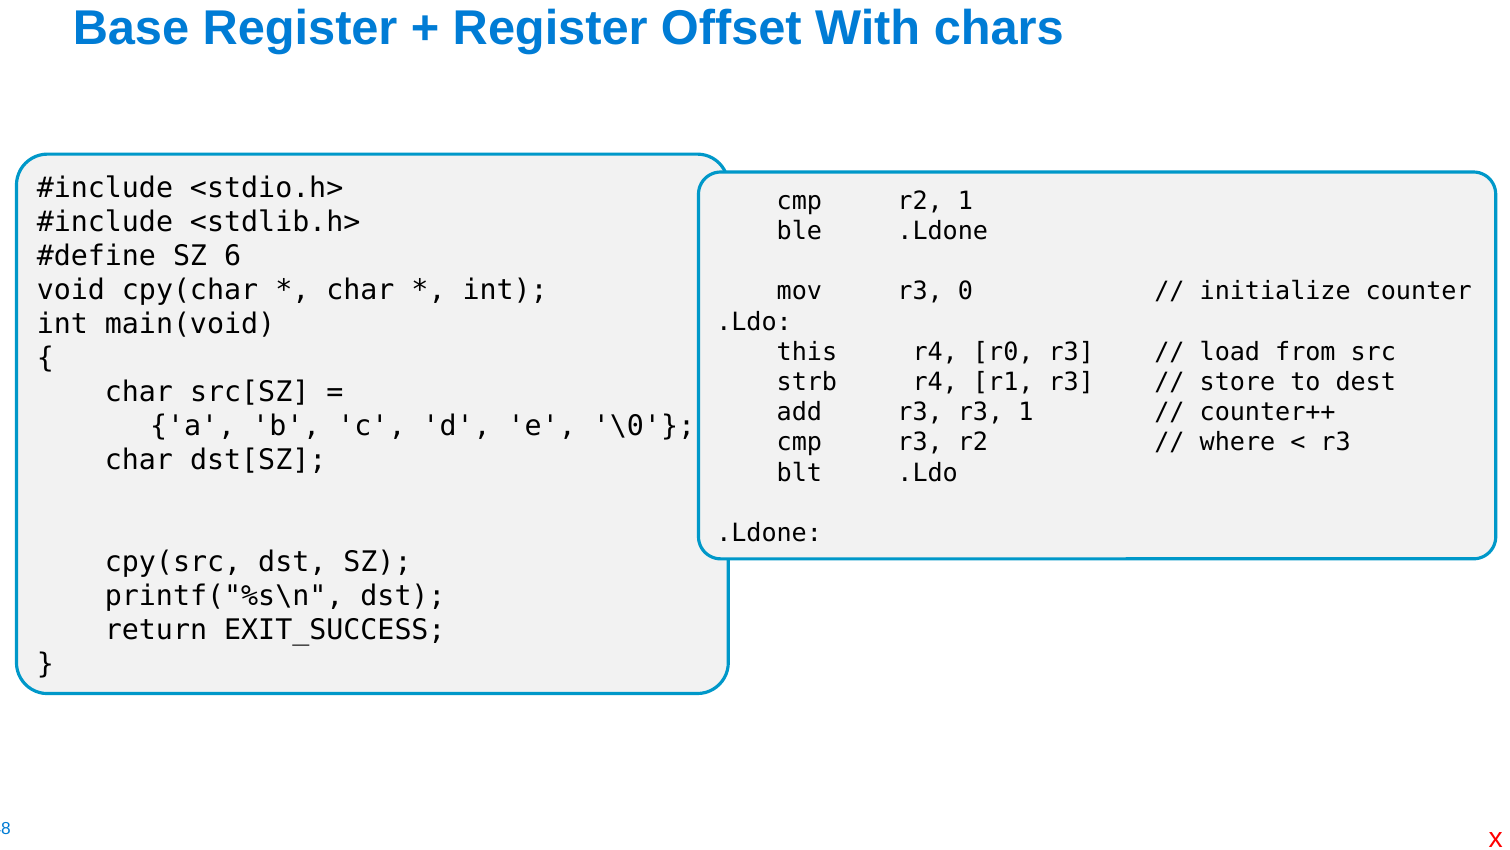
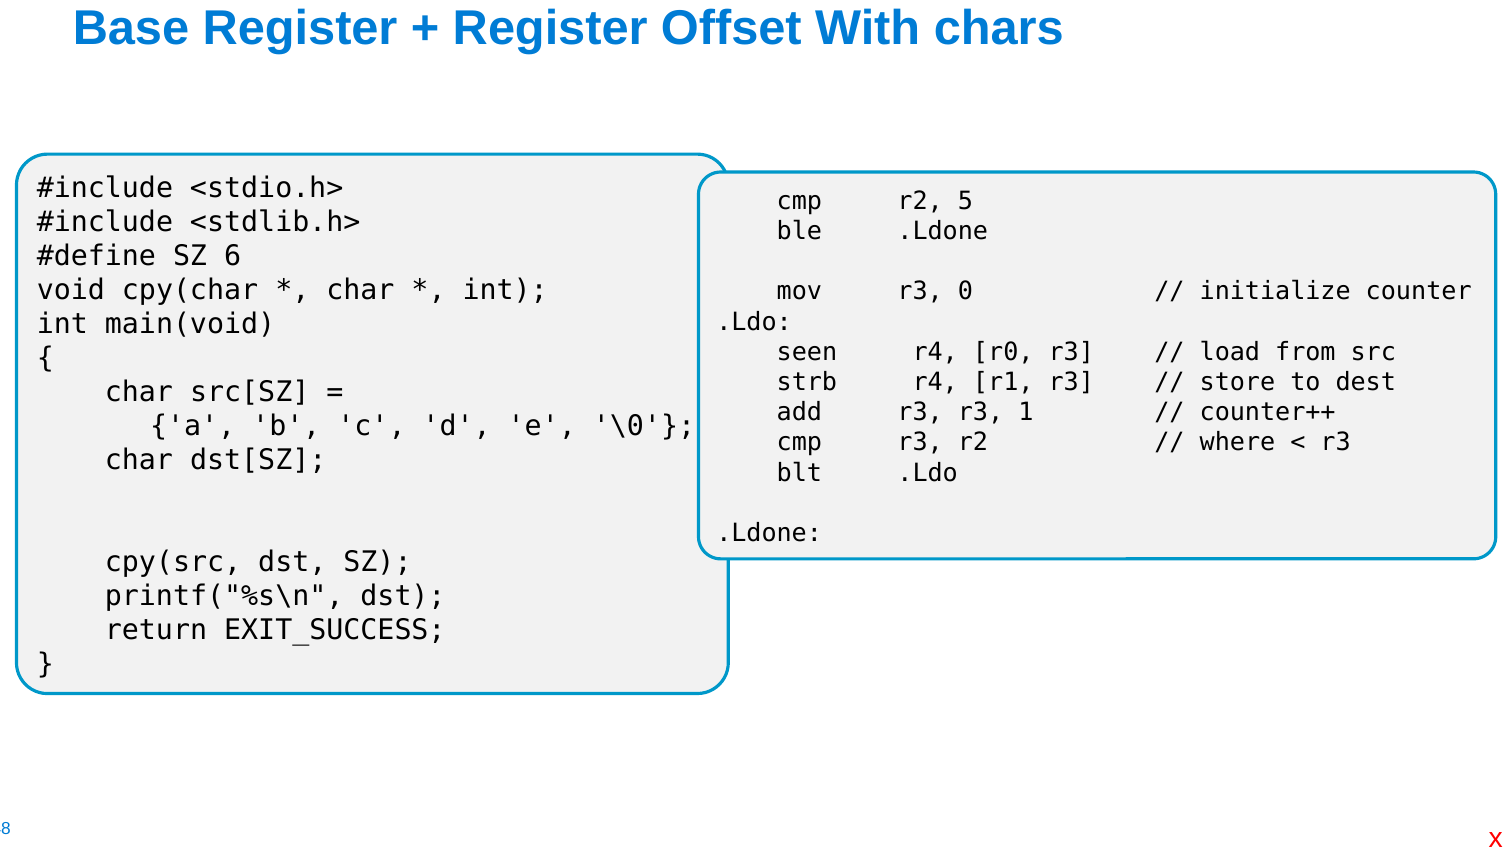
r2 1: 1 -> 5
this: this -> seen
